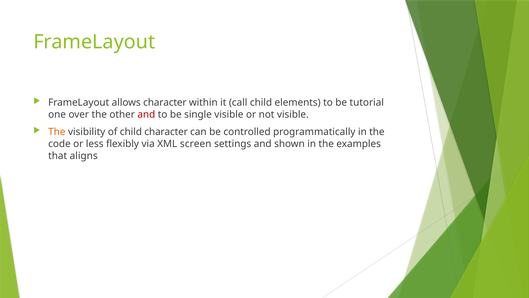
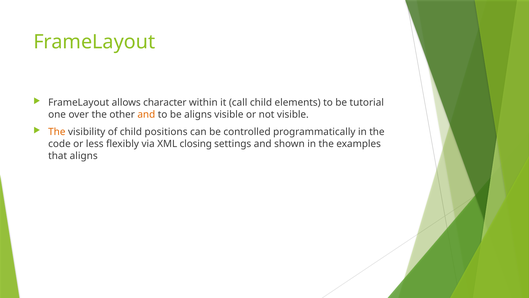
and at (146, 114) colour: red -> orange
be single: single -> aligns
child character: character -> positions
screen: screen -> closing
